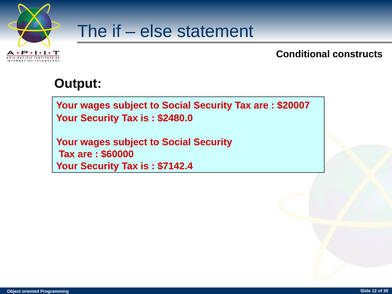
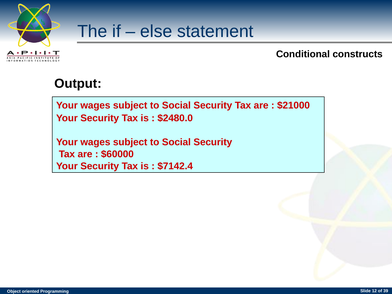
$20007: $20007 -> $21000
